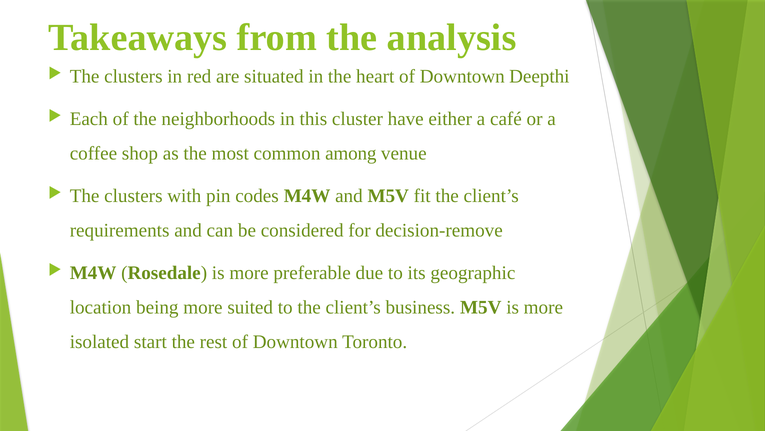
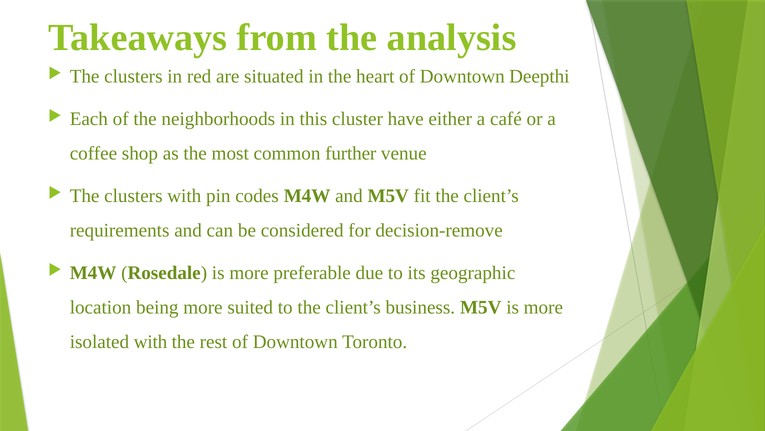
among: among -> further
isolated start: start -> with
